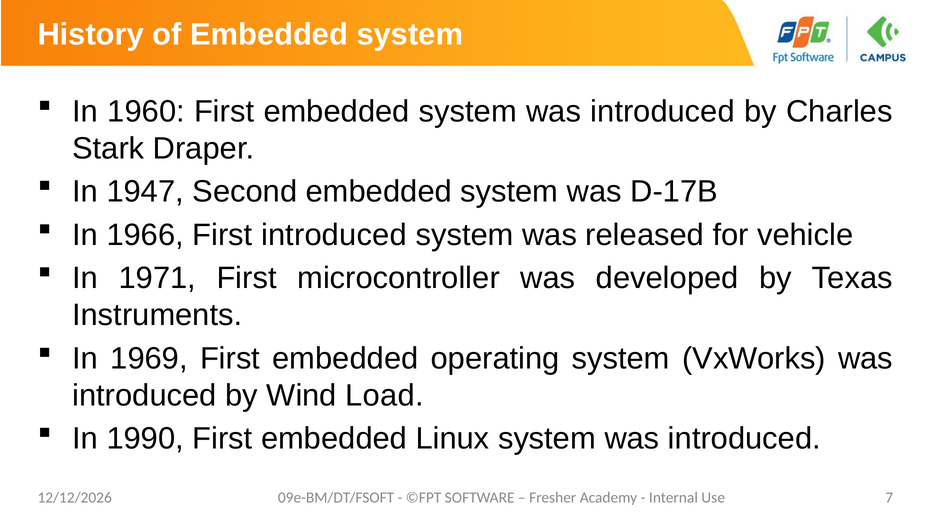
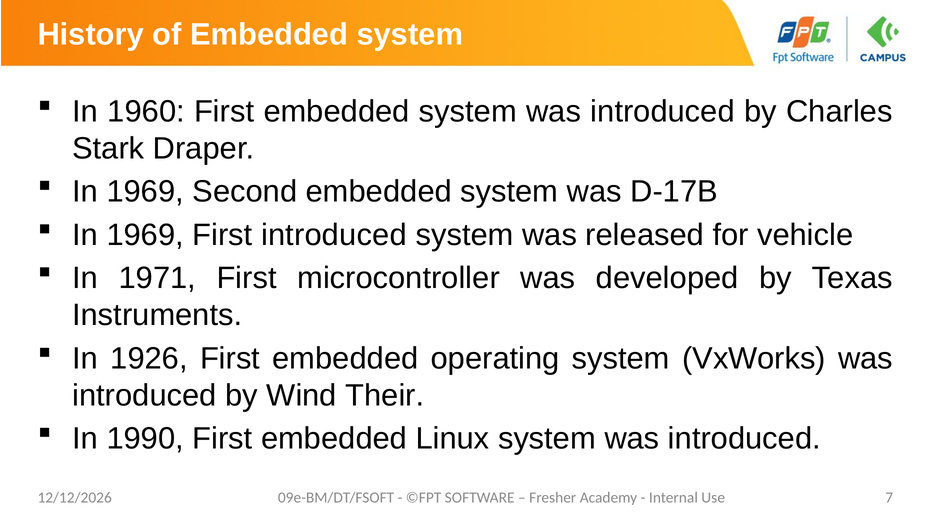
1947 at (145, 192): 1947 -> 1969
1966 at (145, 235): 1966 -> 1969
1969: 1969 -> 1926
Load: Load -> Their
